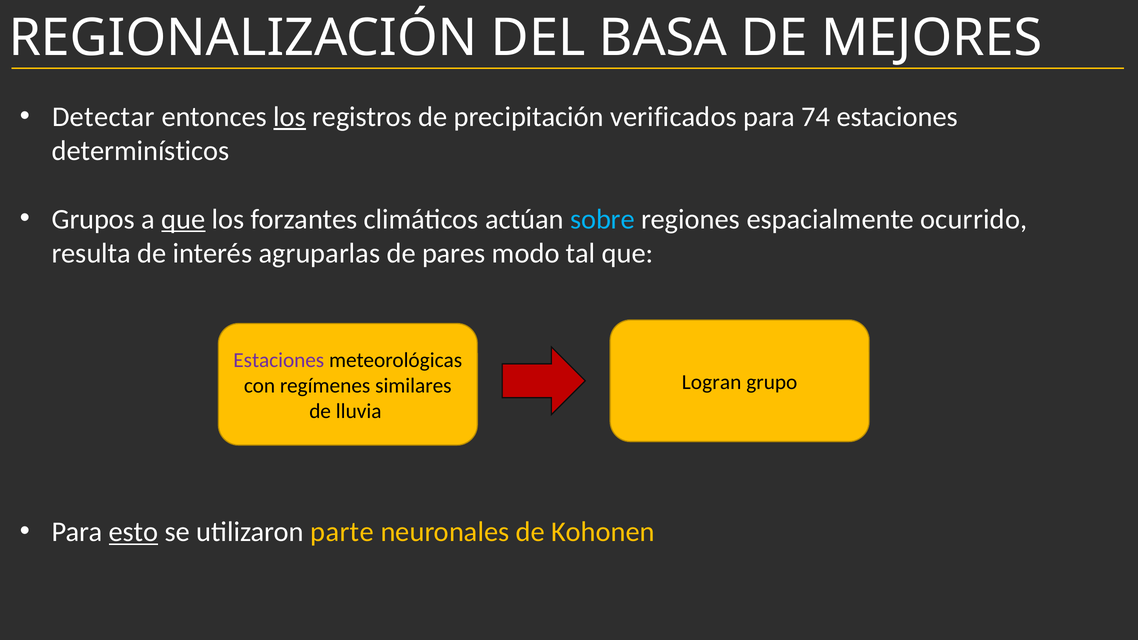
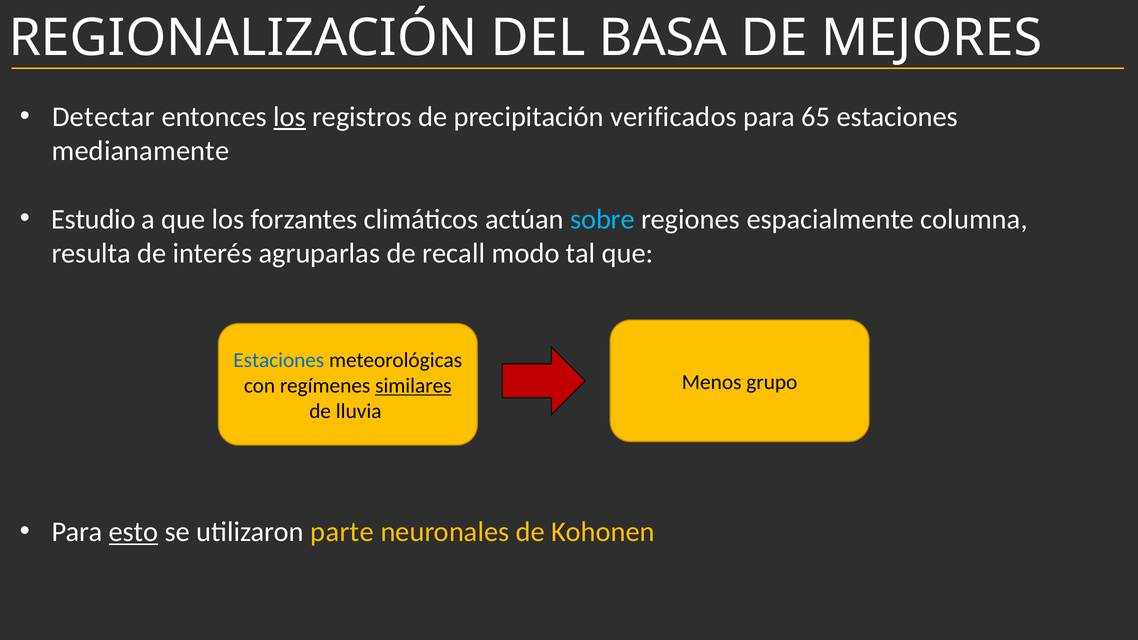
74: 74 -> 65
determinísticos: determinísticos -> medianamente
Grupos: Grupos -> Estudio
que at (183, 219) underline: present -> none
ocurrido: ocurrido -> columna
pares: pares -> recall
Estaciones at (279, 360) colour: purple -> blue
Logran: Logran -> Menos
similares underline: none -> present
